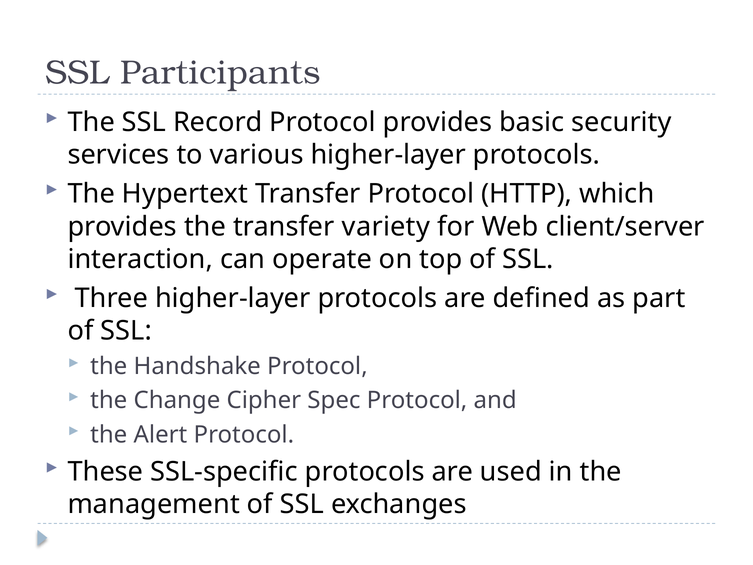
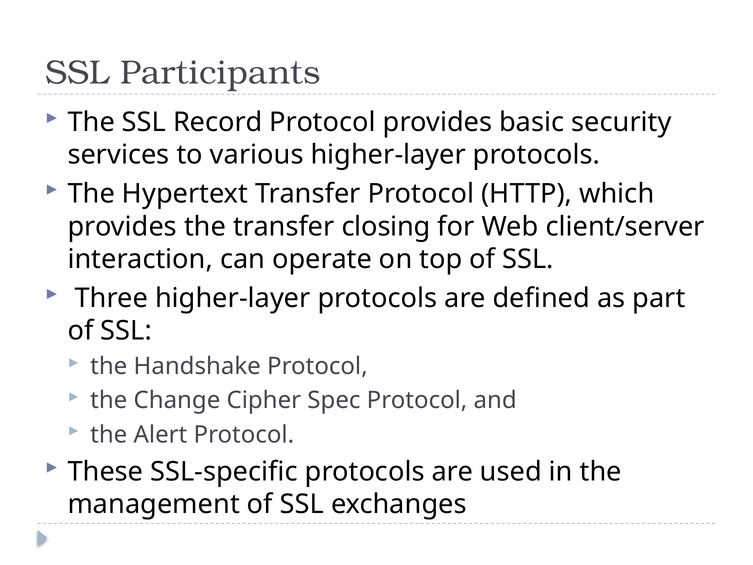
variety: variety -> closing
